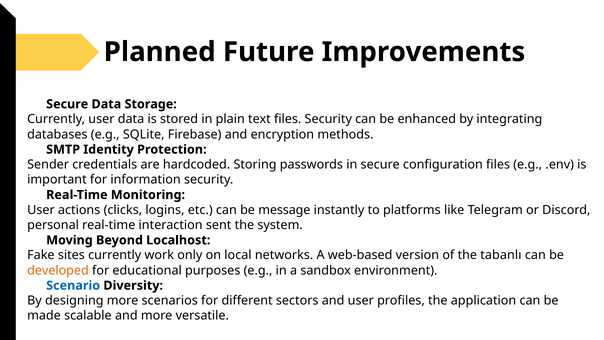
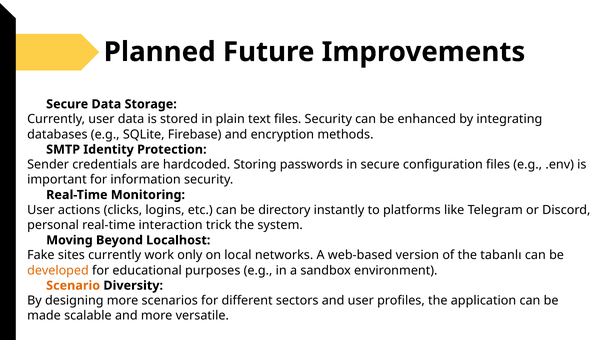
message: message -> directory
sent: sent -> trick
Scenario colour: blue -> orange
